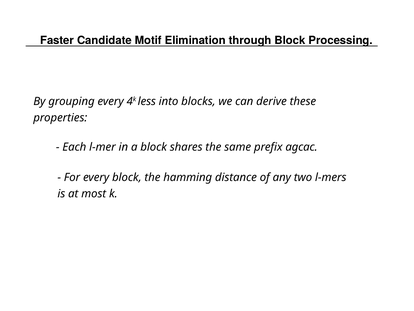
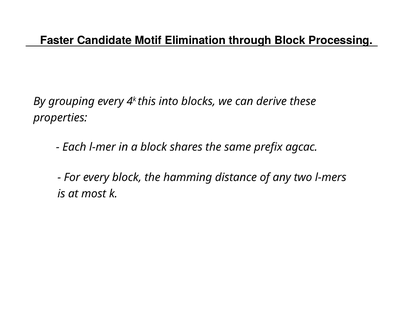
less: less -> this
